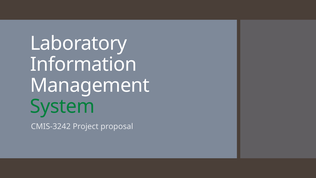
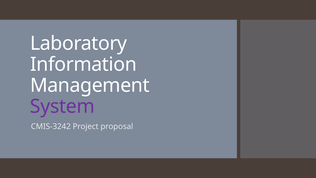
System colour: green -> purple
